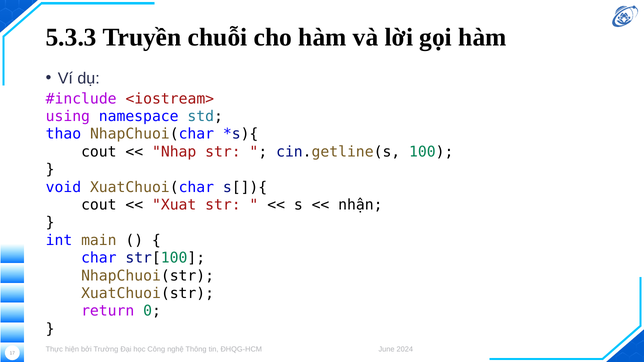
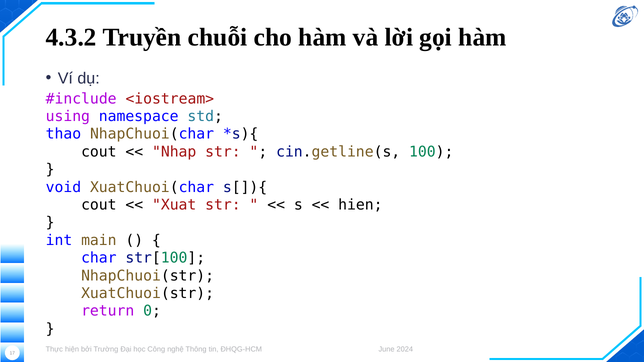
5.3.3: 5.3.3 -> 4.3.2
nhận: nhận -> hien
